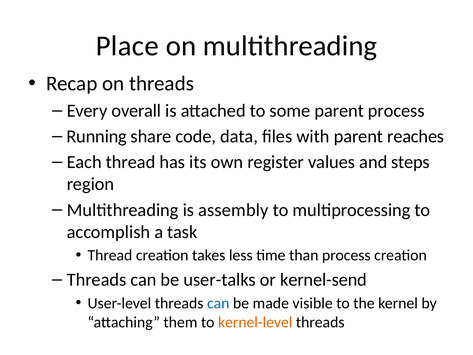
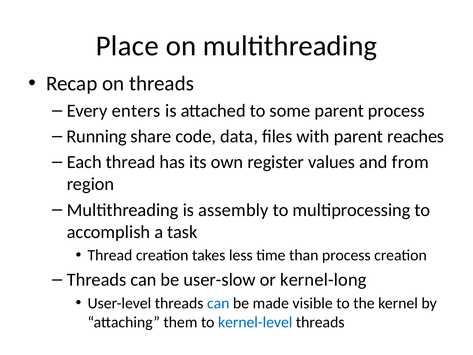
overall: overall -> enters
steps: steps -> from
user-talks: user-talks -> user-slow
kernel-send: kernel-send -> kernel-long
kernel-level colour: orange -> blue
